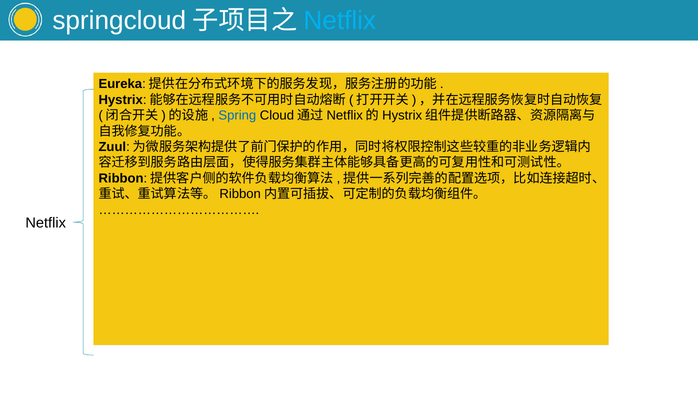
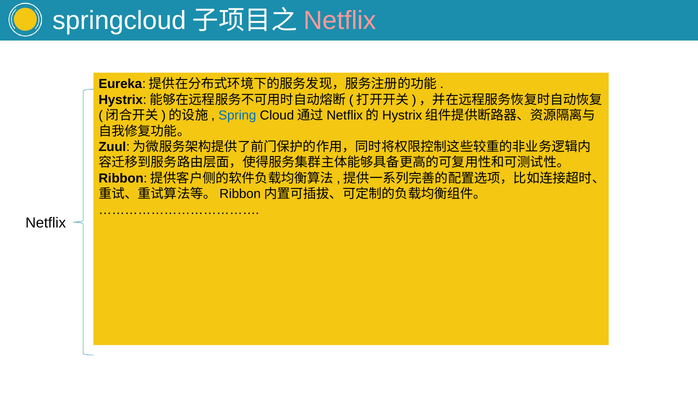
Netflix at (340, 21) colour: light blue -> pink
